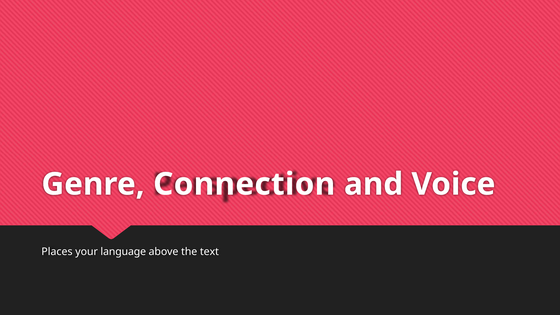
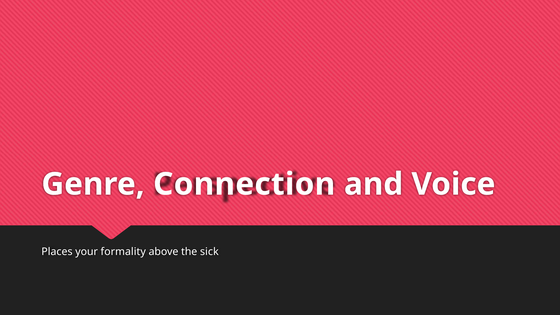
language: language -> formality
text: text -> sick
